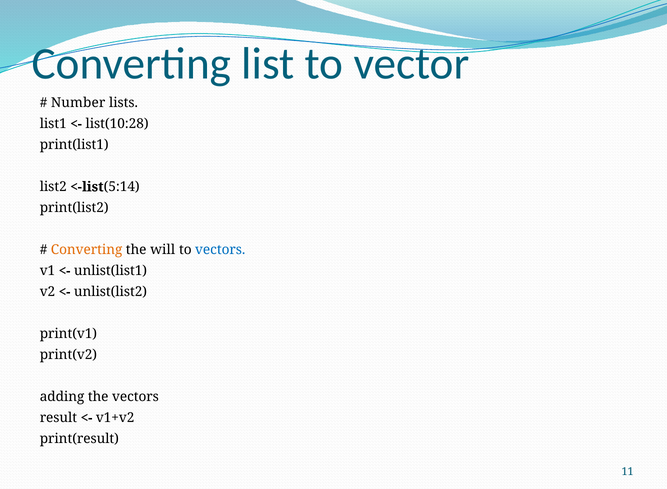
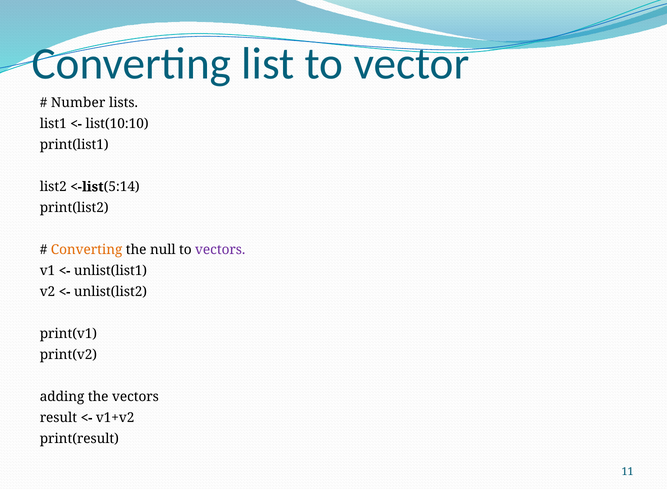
list(10:28: list(10:28 -> list(10:10
will: will -> null
vectors at (220, 250) colour: blue -> purple
